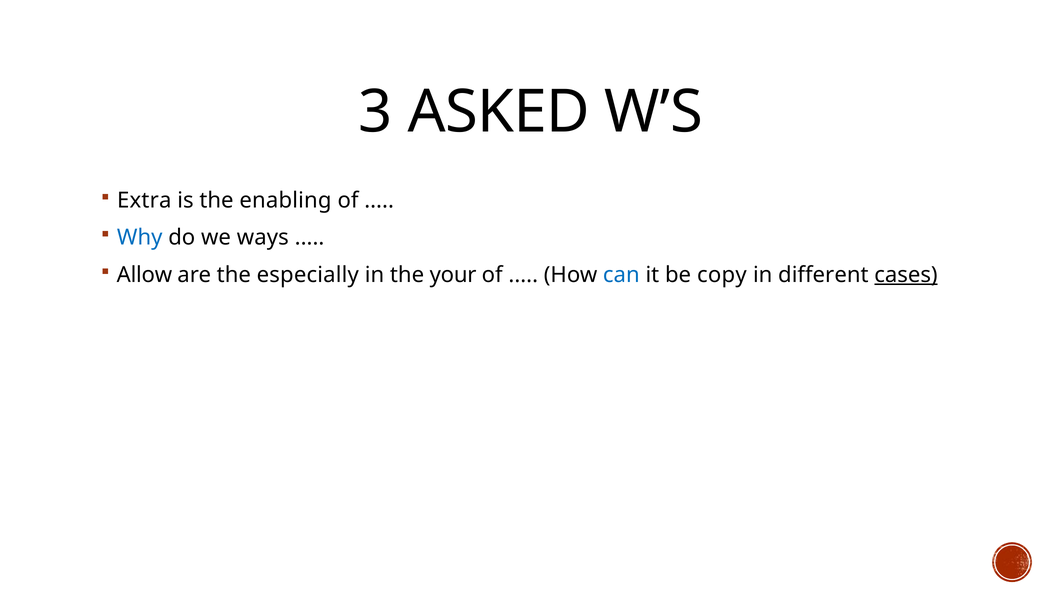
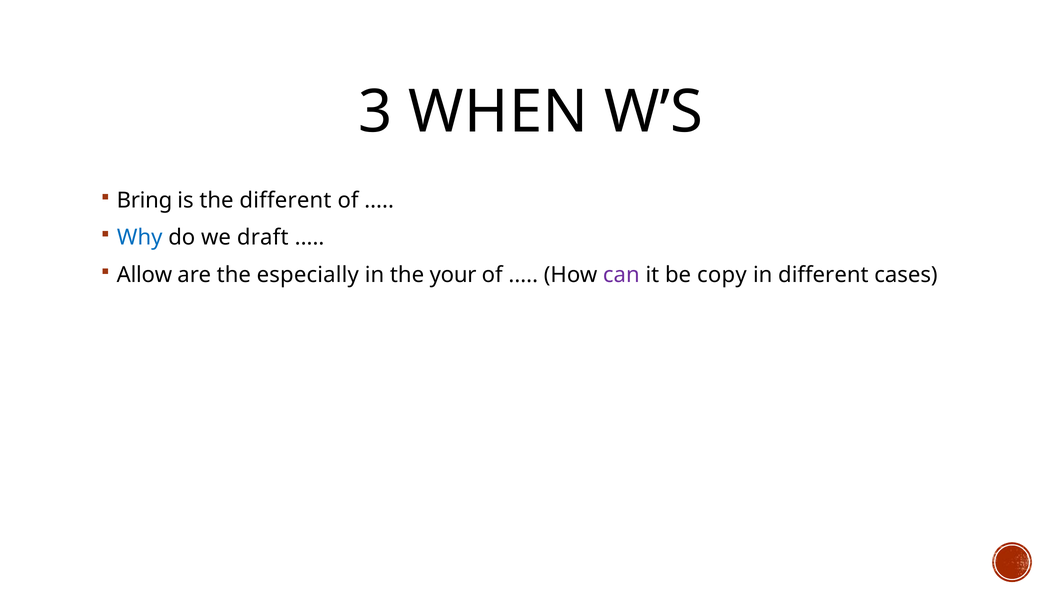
ASKED: ASKED -> WHEN
Extra: Extra -> Bring
the enabling: enabling -> different
ways: ways -> draft
can colour: blue -> purple
cases underline: present -> none
